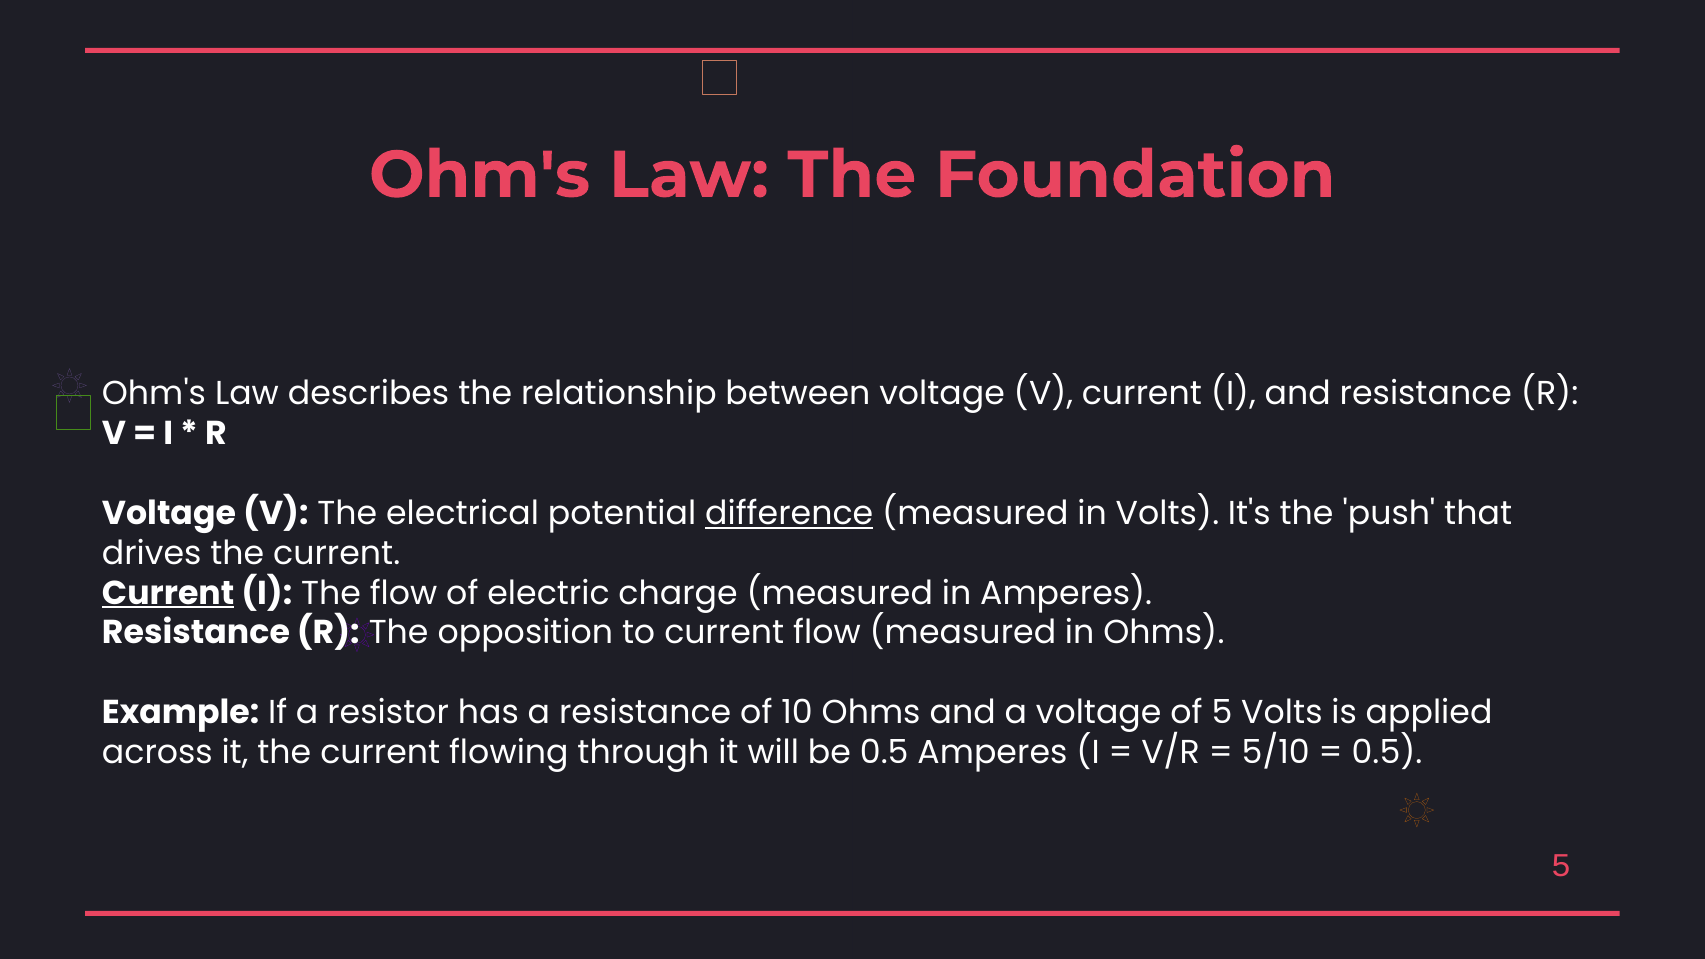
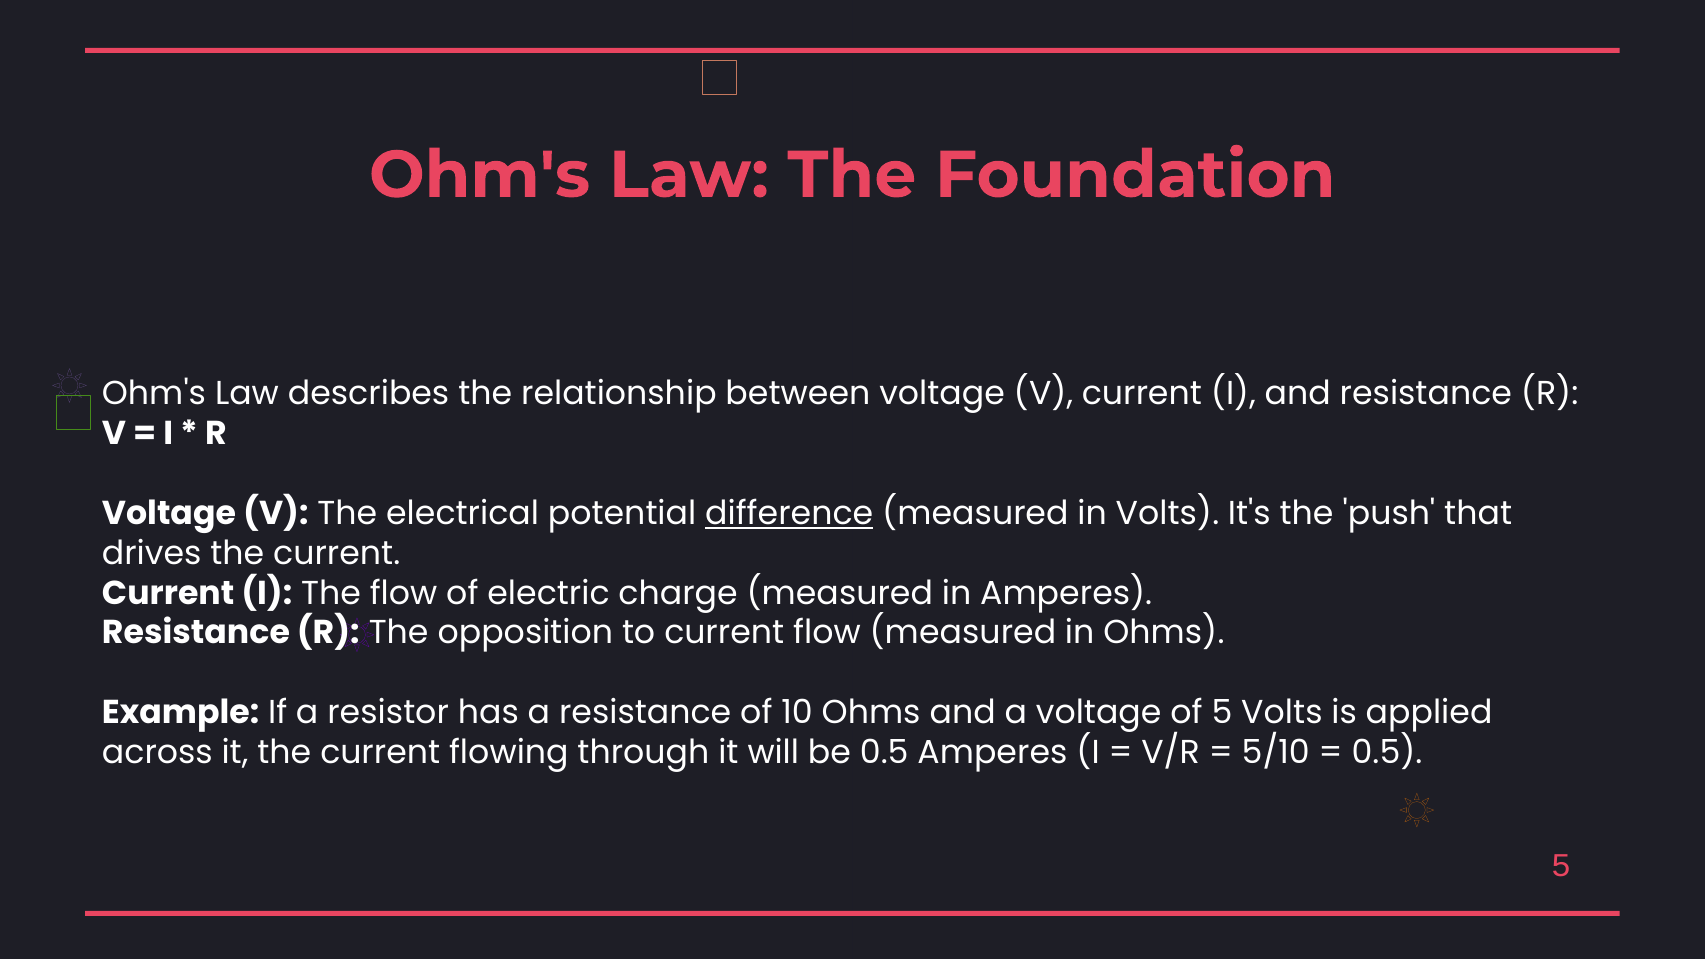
Current at (168, 593) underline: present -> none
